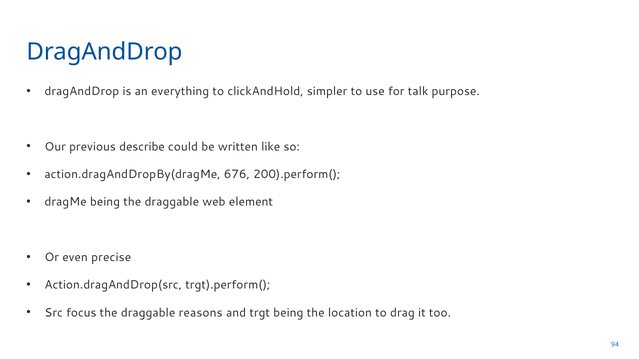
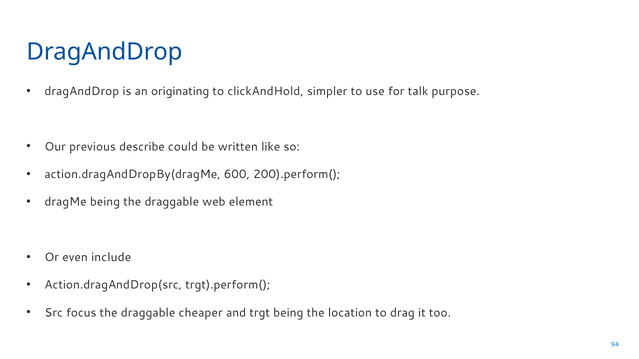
everything: everything -> originating
676: 676 -> 600
precise: precise -> include
reasons: reasons -> cheaper
